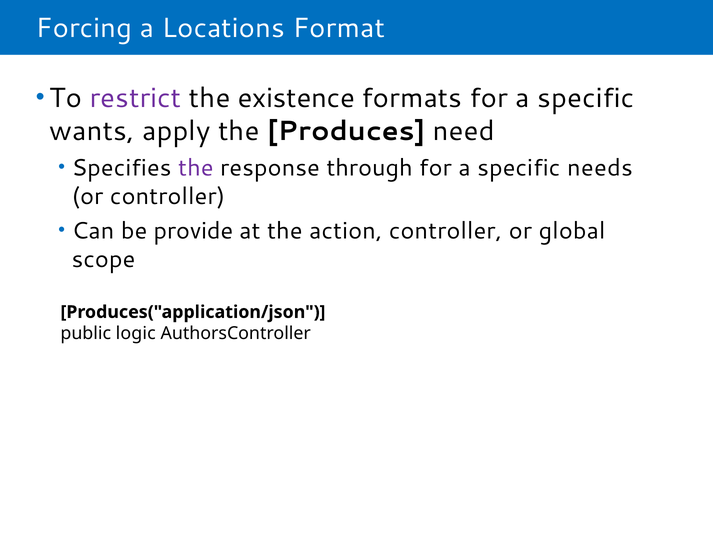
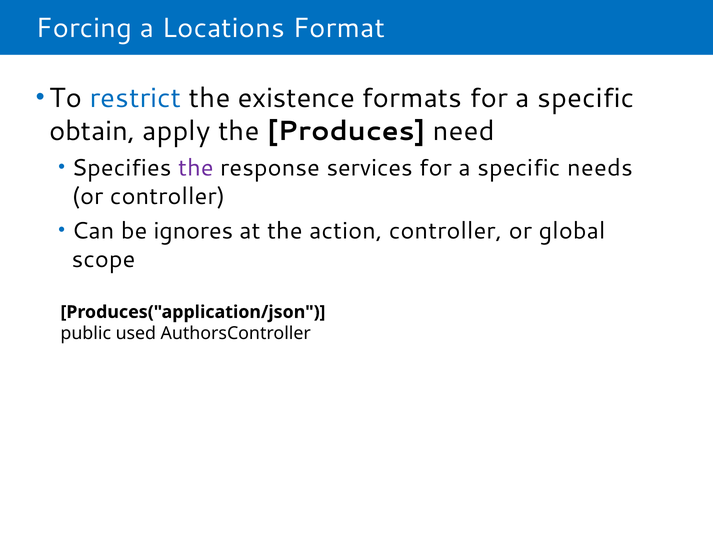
restrict colour: purple -> blue
wants: wants -> obtain
through: through -> services
provide: provide -> ignores
logic: logic -> used
